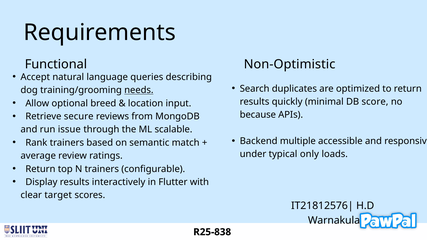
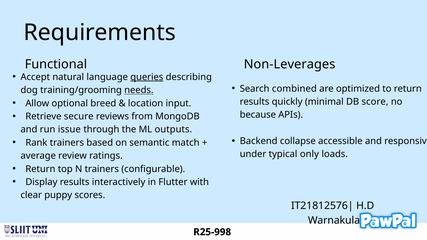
Non-Optimistic: Non-Optimistic -> Non-Leverages
queries underline: none -> present
duplicates: duplicates -> combined
scalable: scalable -> outputs
multiple: multiple -> collapse
target: target -> puppy
R25-838: R25-838 -> R25-998
